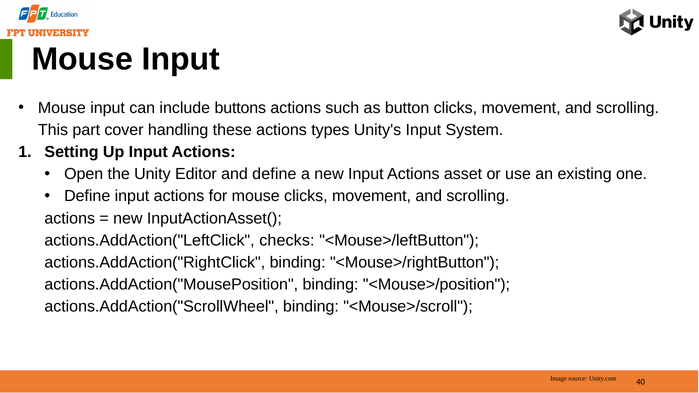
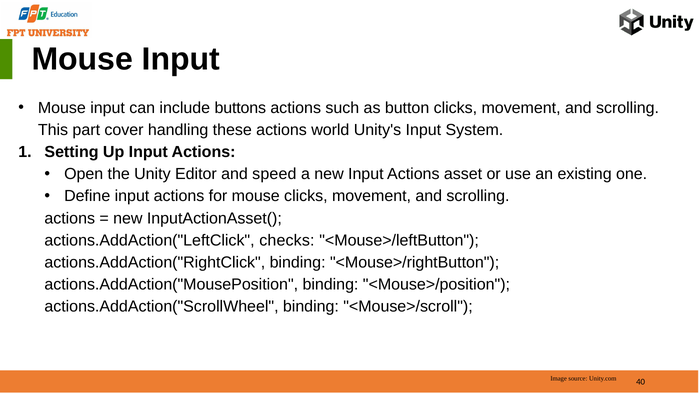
types: types -> world
and define: define -> speed
